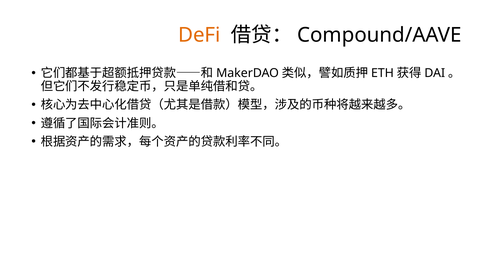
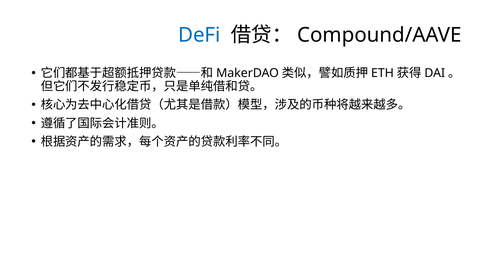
DeFi colour: orange -> blue
